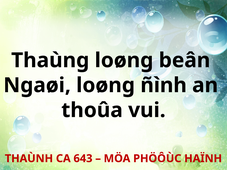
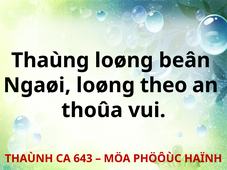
ñình: ñình -> theo
